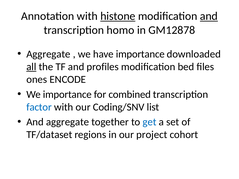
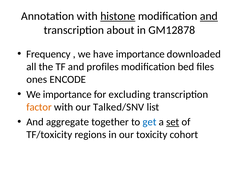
homo: homo -> about
Aggregate at (48, 54): Aggregate -> Frequency
all underline: present -> none
combined: combined -> excluding
factor colour: blue -> orange
Coding/SNV: Coding/SNV -> Talked/SNV
set underline: none -> present
TF/dataset: TF/dataset -> TF/toxicity
project: project -> toxicity
